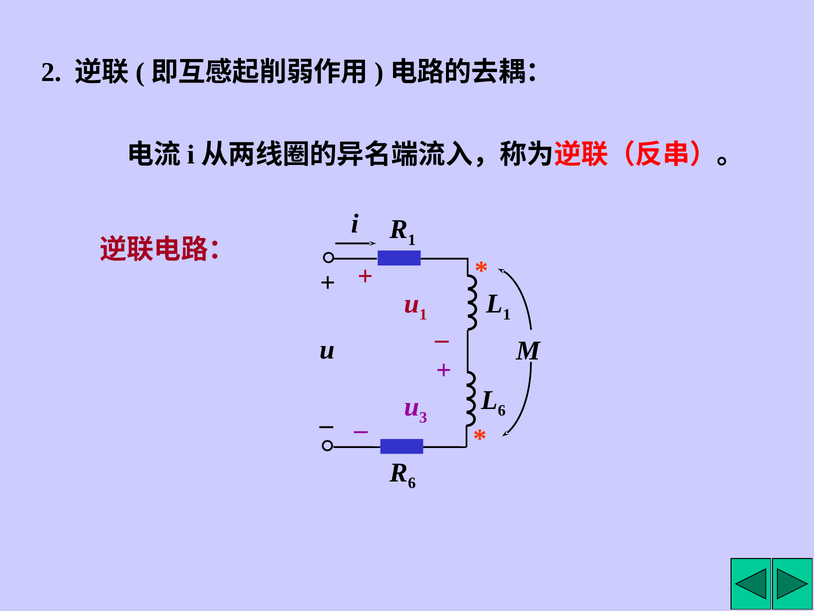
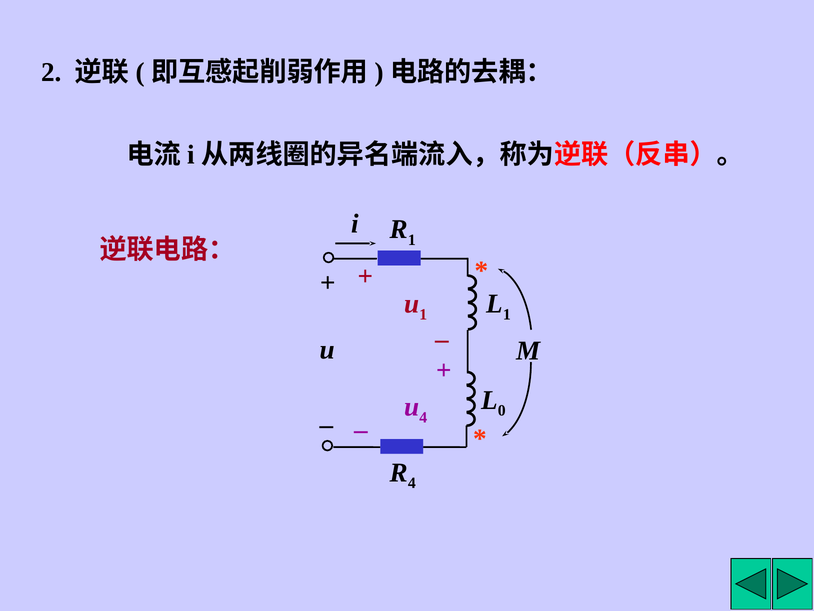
6 at (502, 410): 6 -> 0
u 3: 3 -> 4
6 at (412, 483): 6 -> 4
